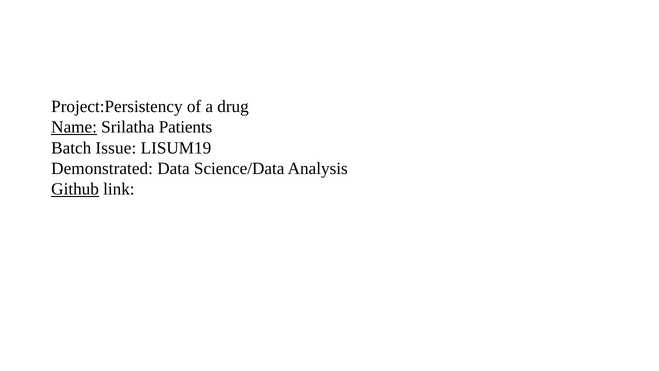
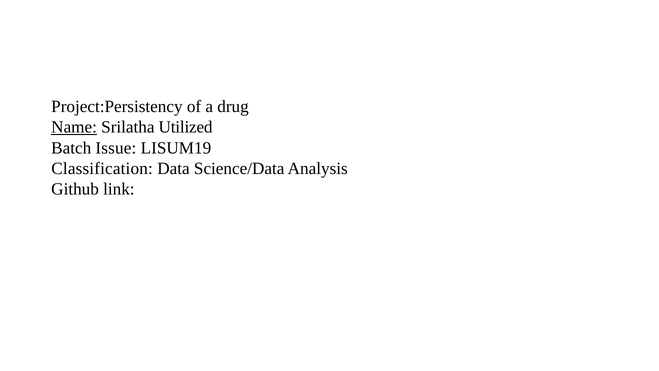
Patients: Patients -> Utilized
Demonstrated: Demonstrated -> Classification
Github underline: present -> none
